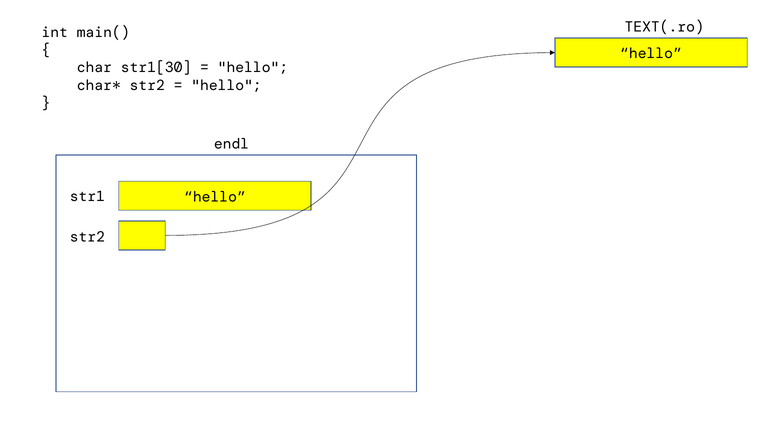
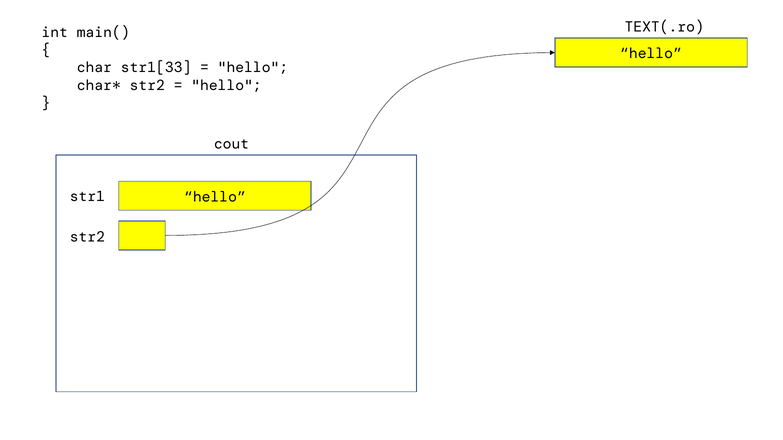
str1[30: str1[30 -> str1[33
endl: endl -> cout
